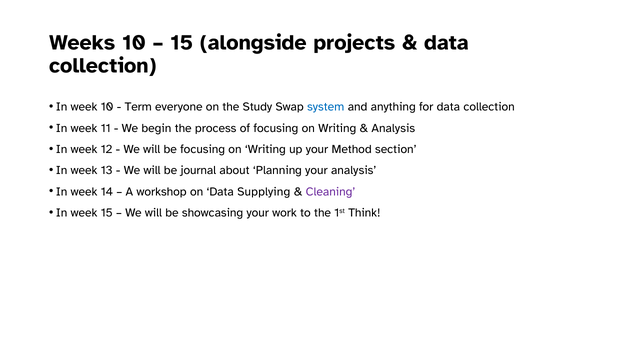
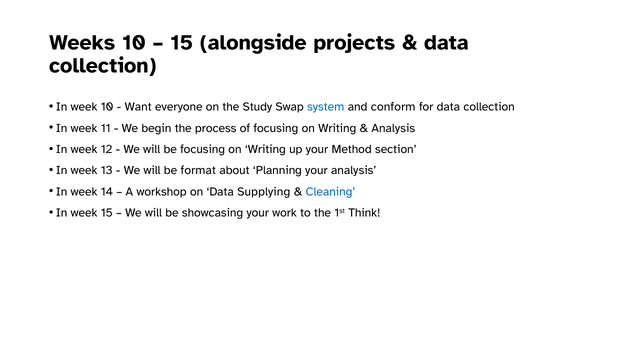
Term: Term -> Want
anything: anything -> conform
journal: journal -> format
Cleaning colour: purple -> blue
